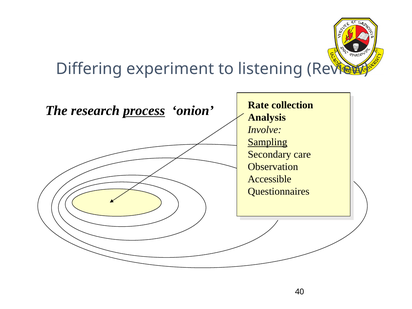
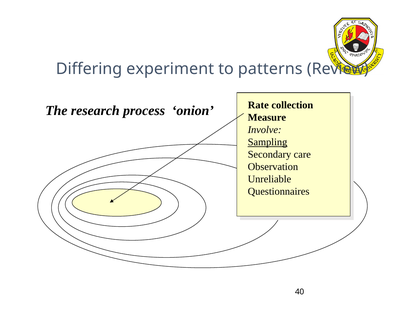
listening: listening -> patterns
process underline: present -> none
Analysis: Analysis -> Measure
Accessible: Accessible -> Unreliable
